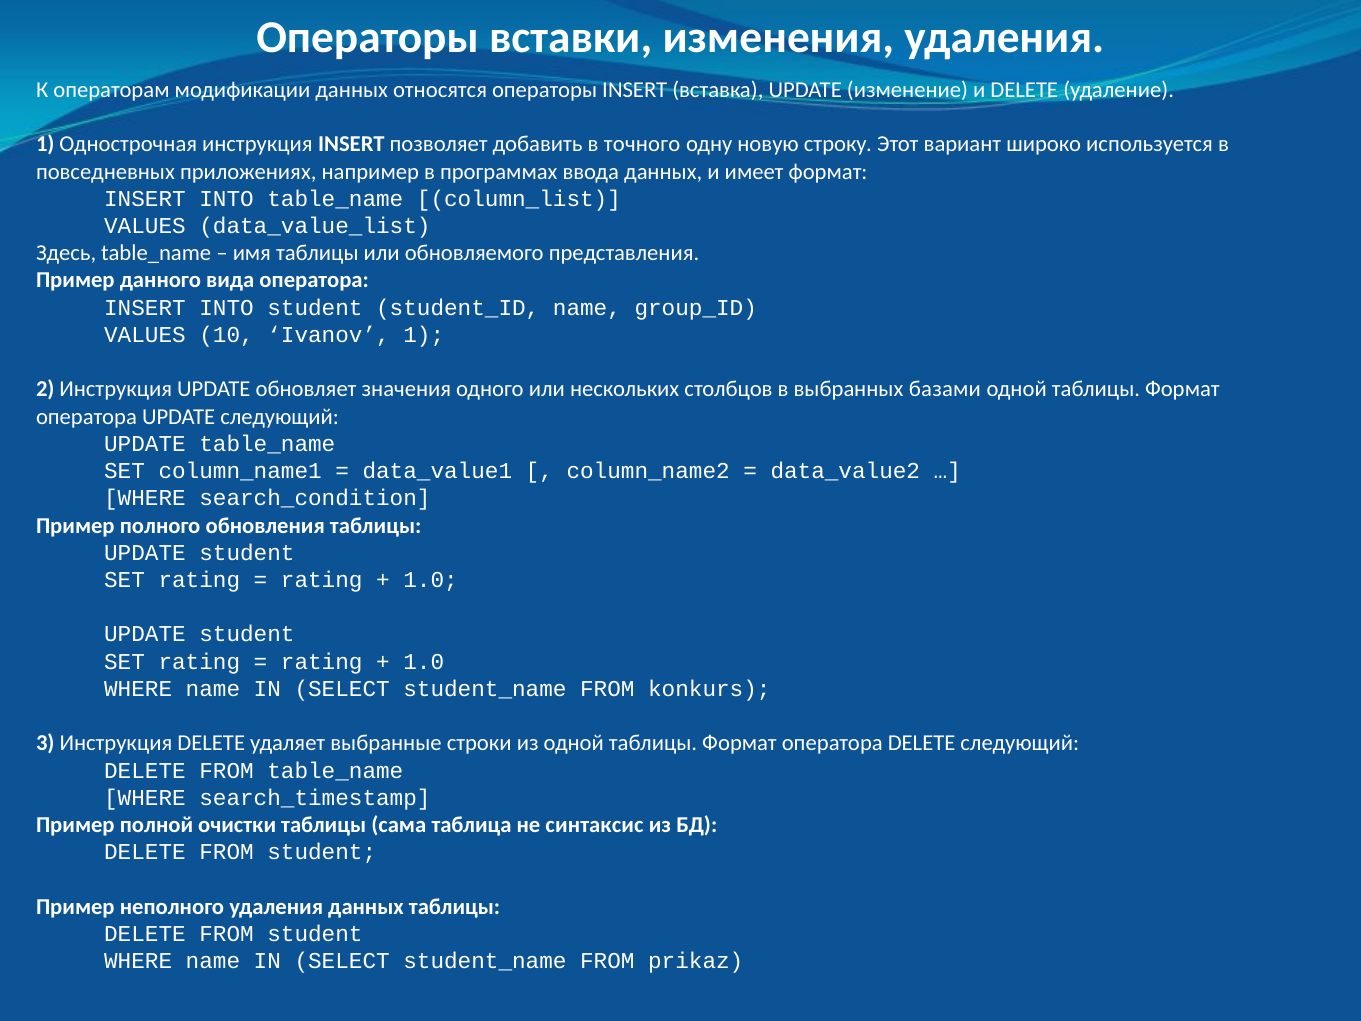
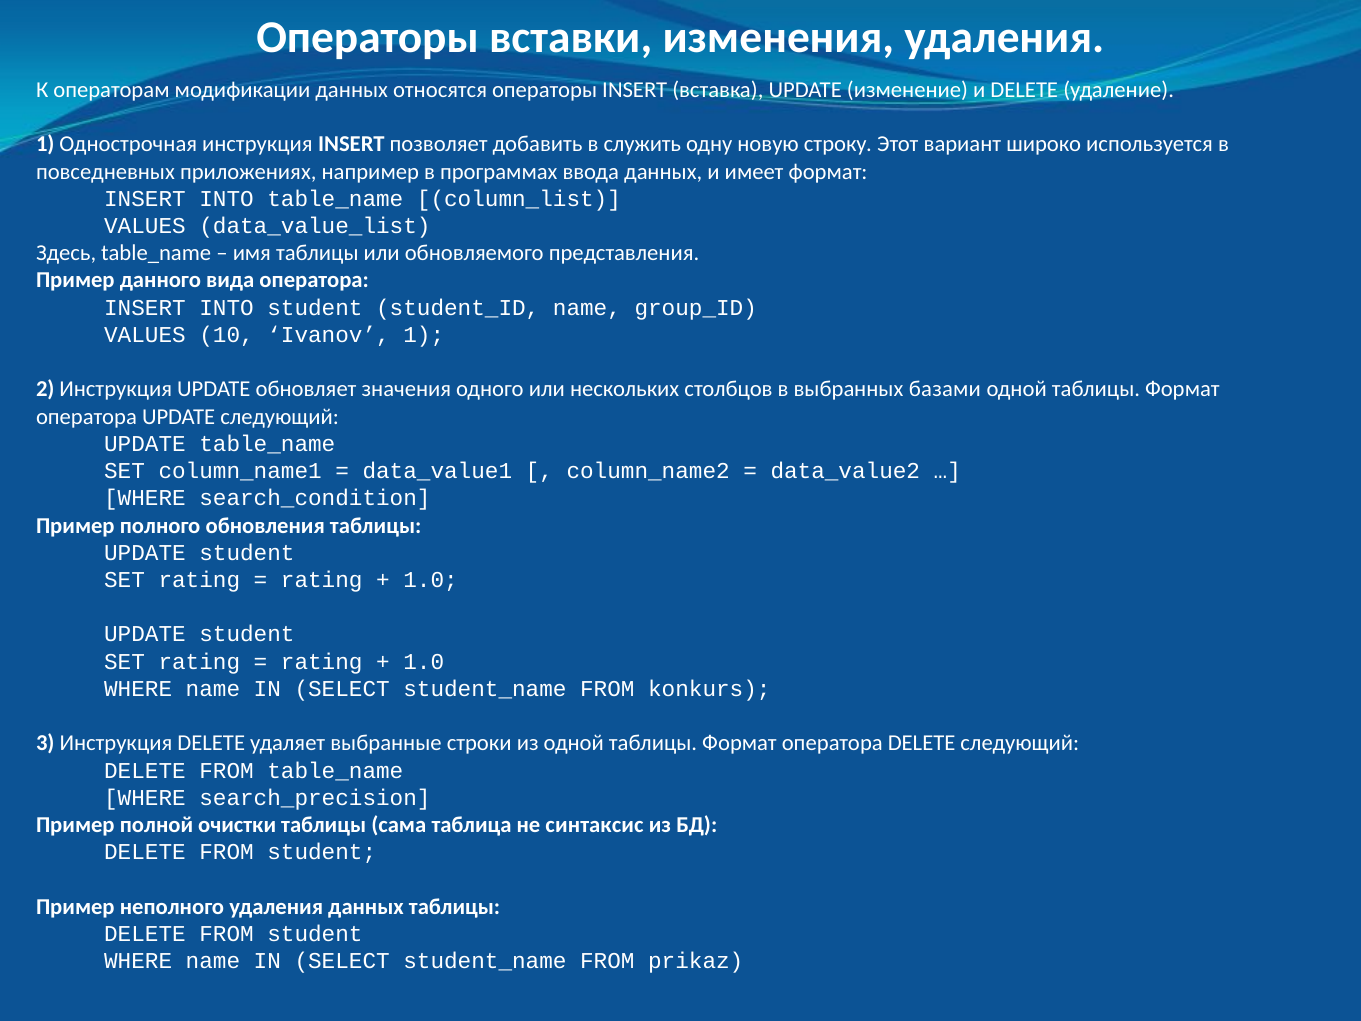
точного: точного -> служить
search_timestamp: search_timestamp -> search_precision
